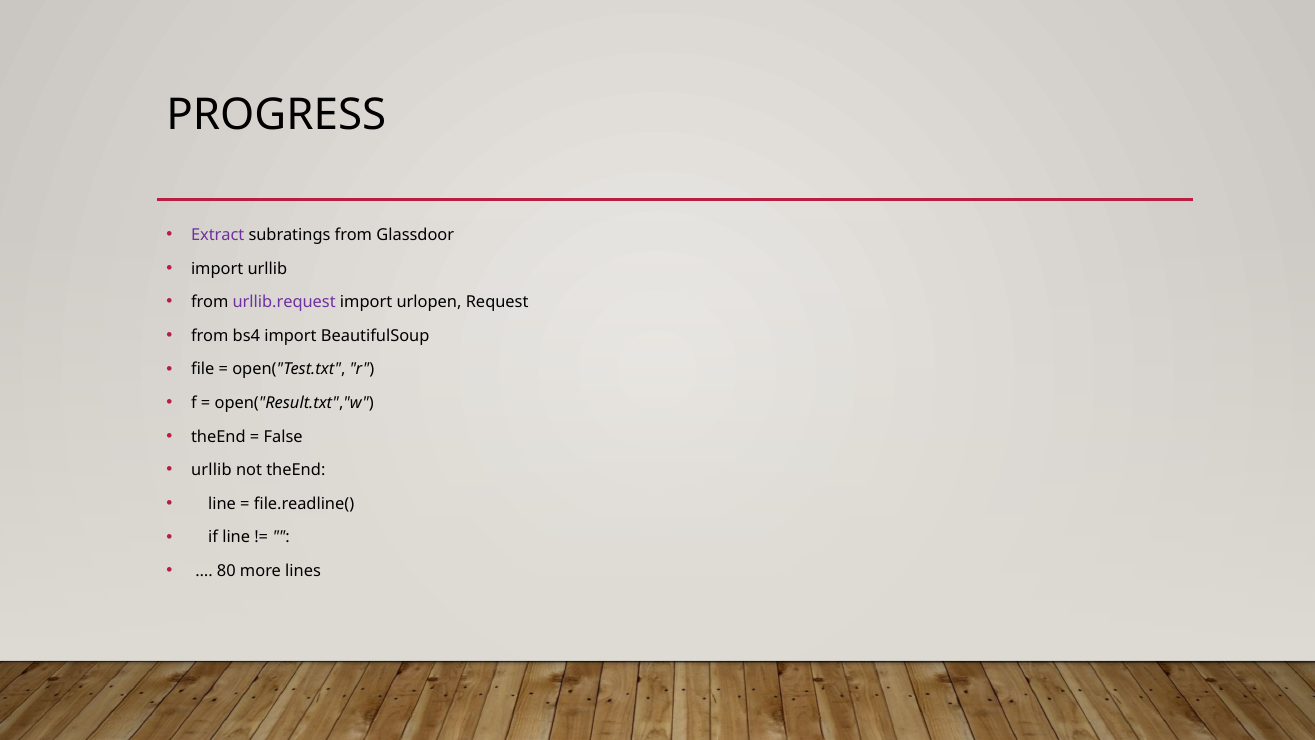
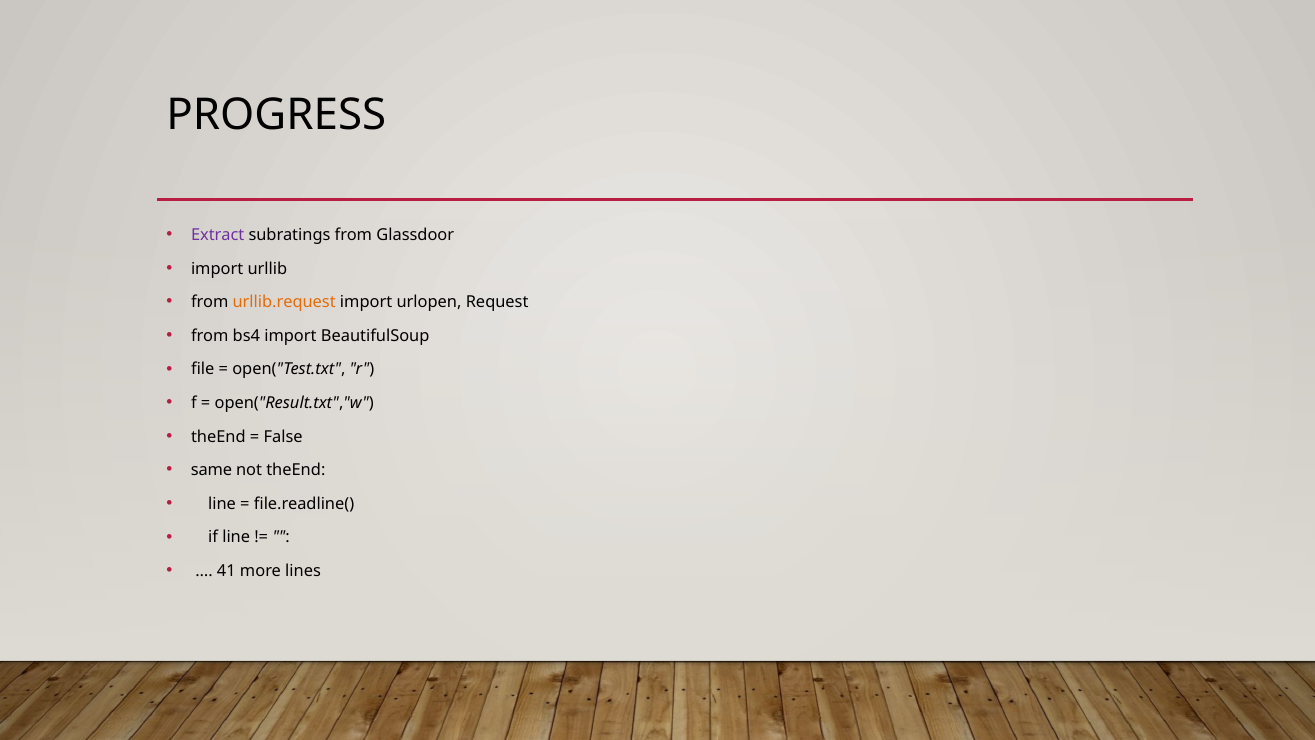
urllib.request colour: purple -> orange
urllib at (211, 470): urllib -> same
80: 80 -> 41
